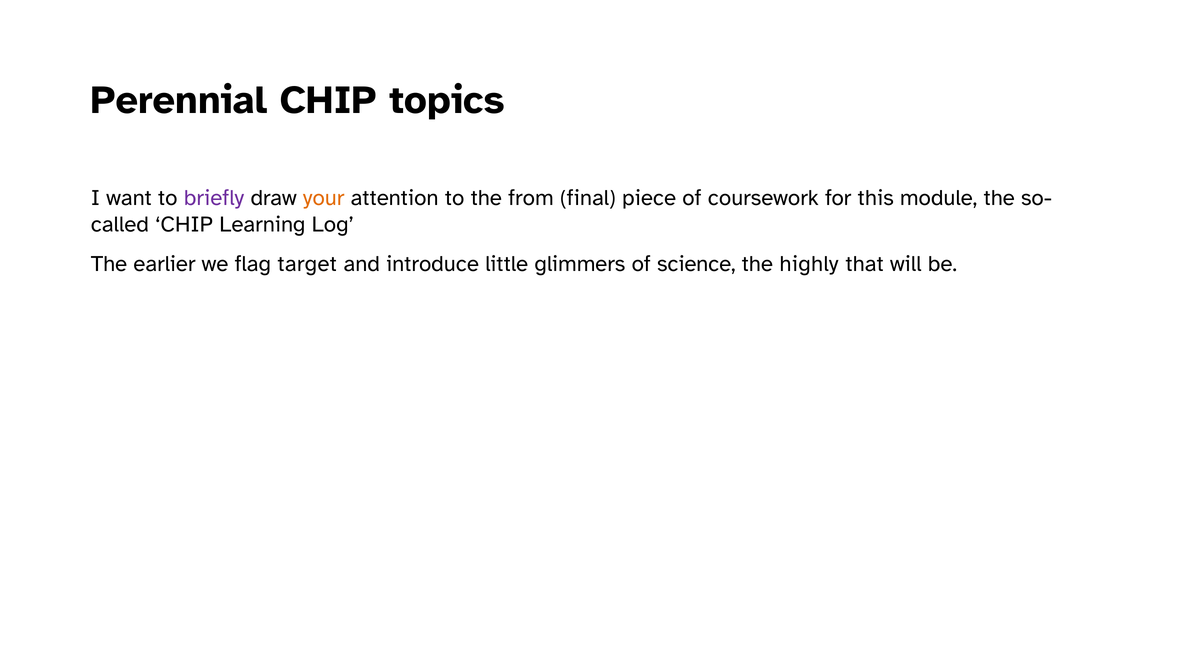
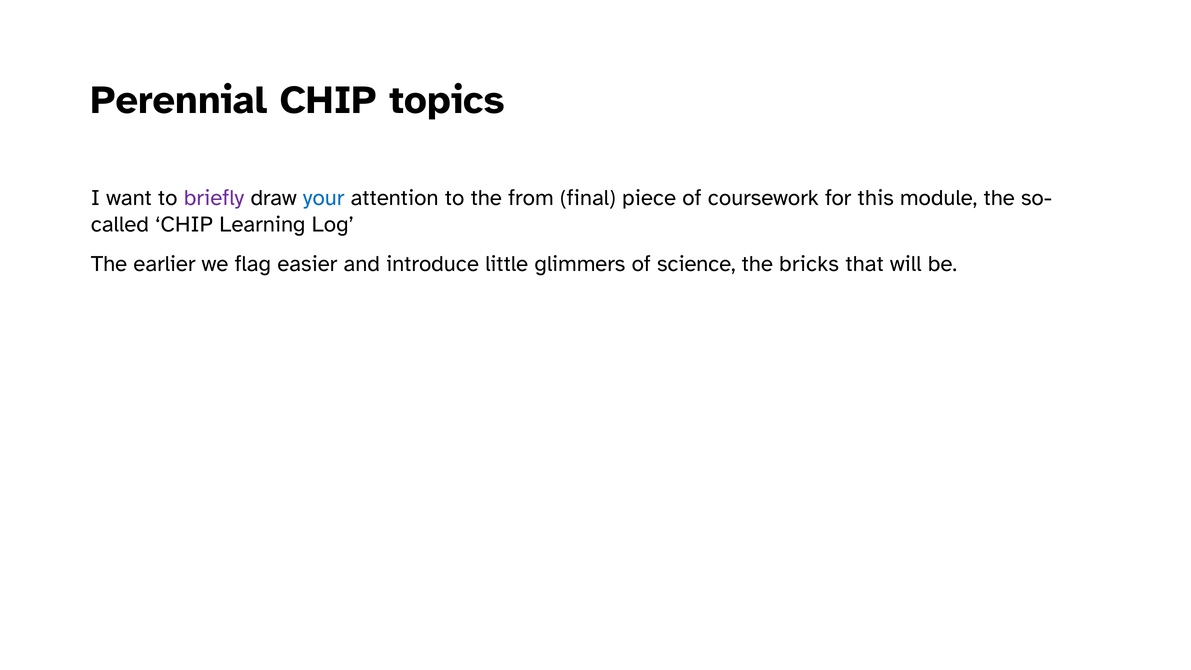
your colour: orange -> blue
target: target -> easier
highly: highly -> bricks
